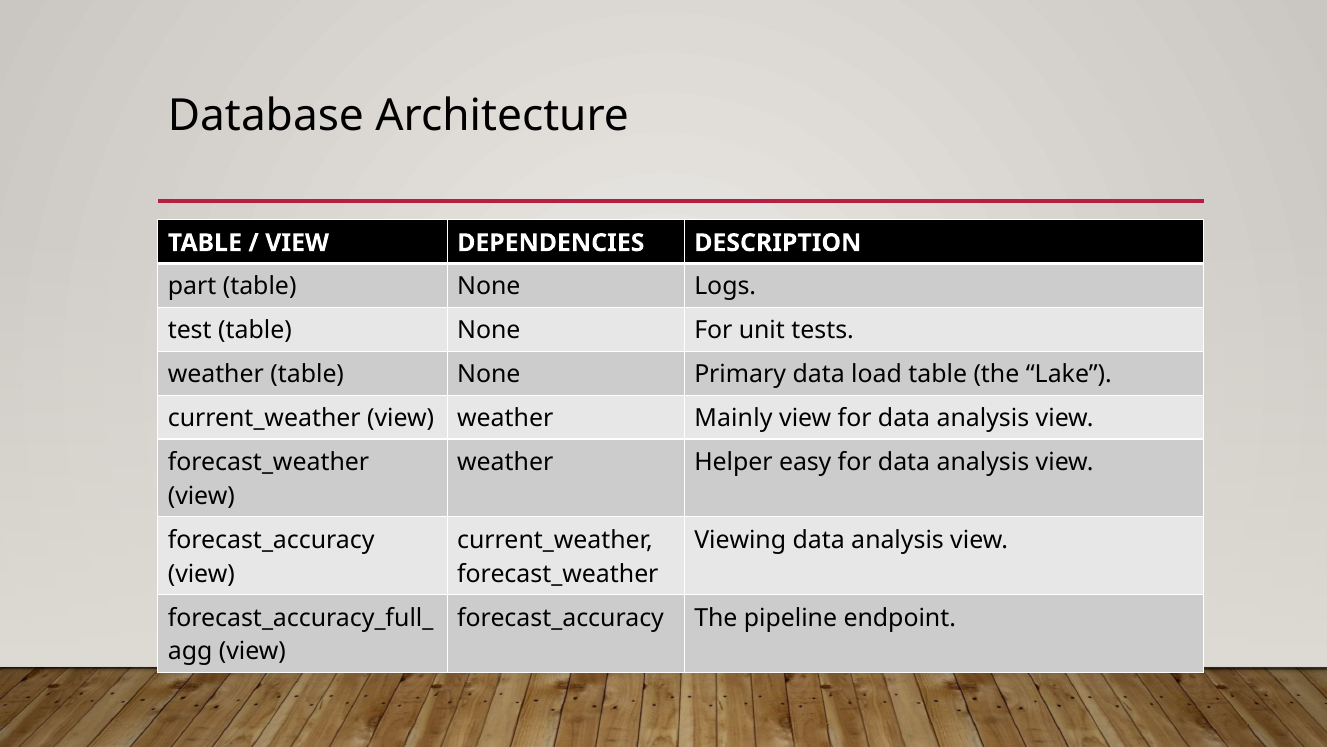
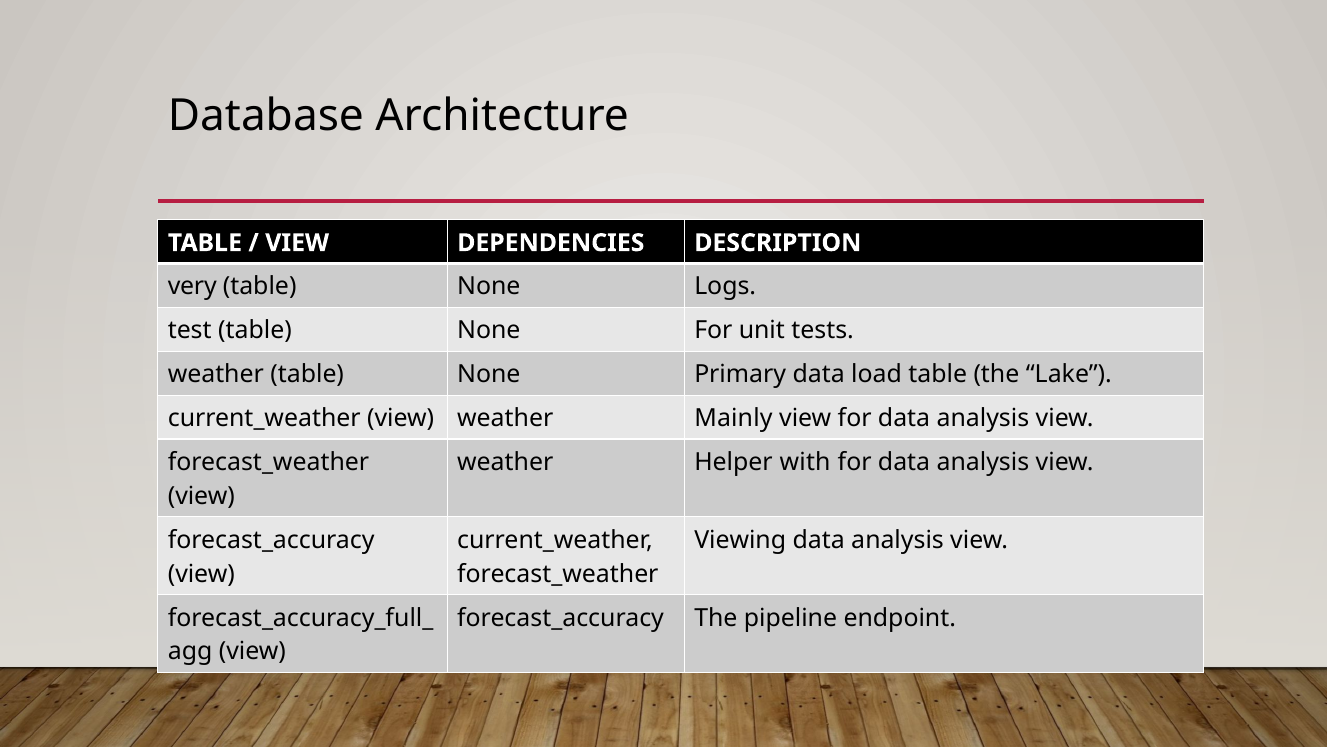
part: part -> very
easy: easy -> with
